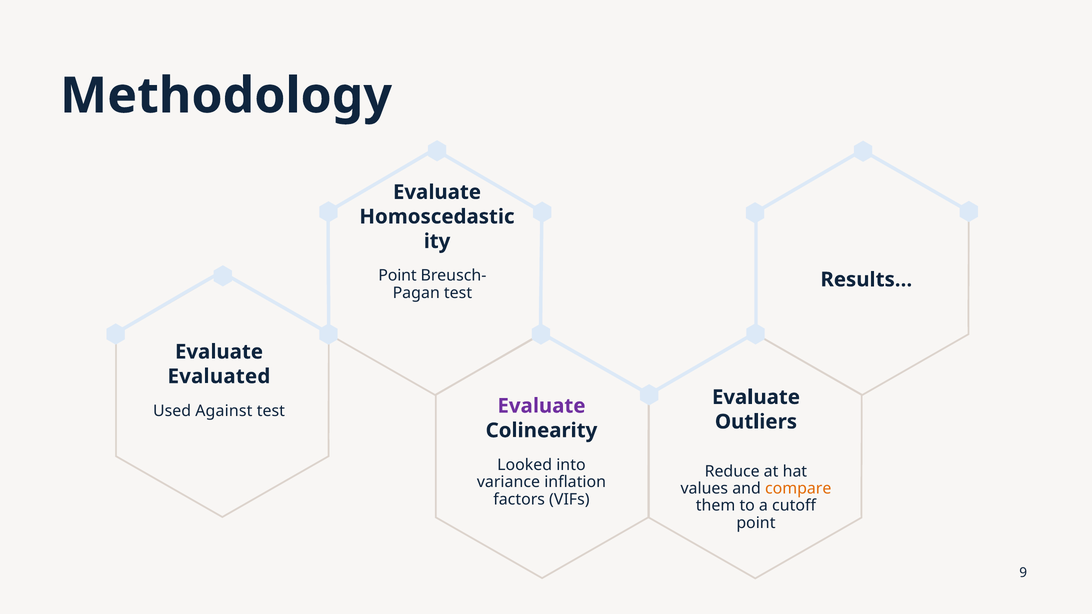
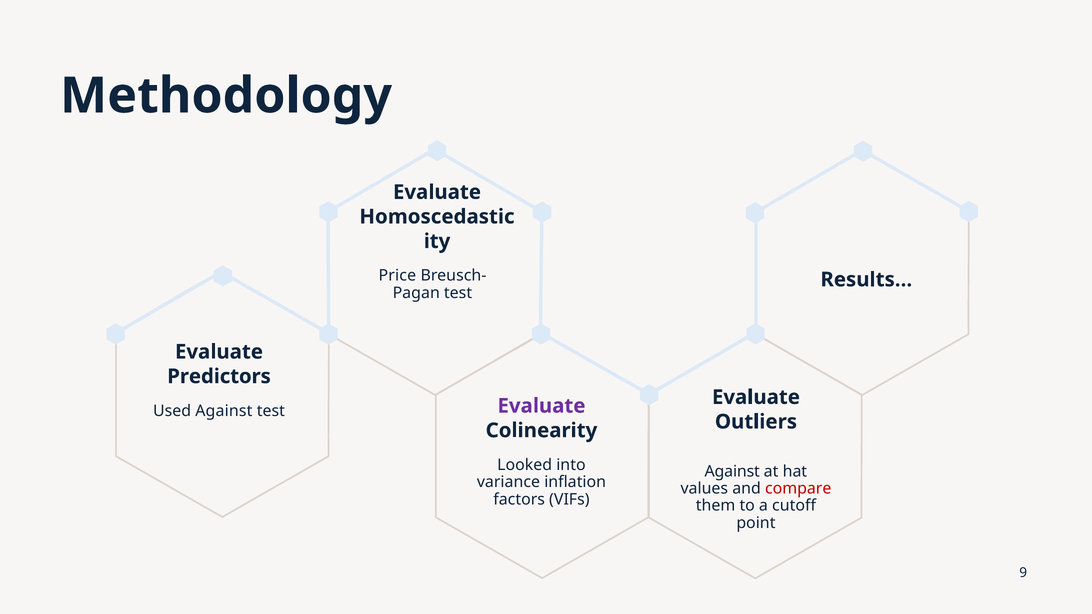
Point at (398, 276): Point -> Price
Evaluated: Evaluated -> Predictors
Reduce at (732, 472): Reduce -> Against
compare colour: orange -> red
